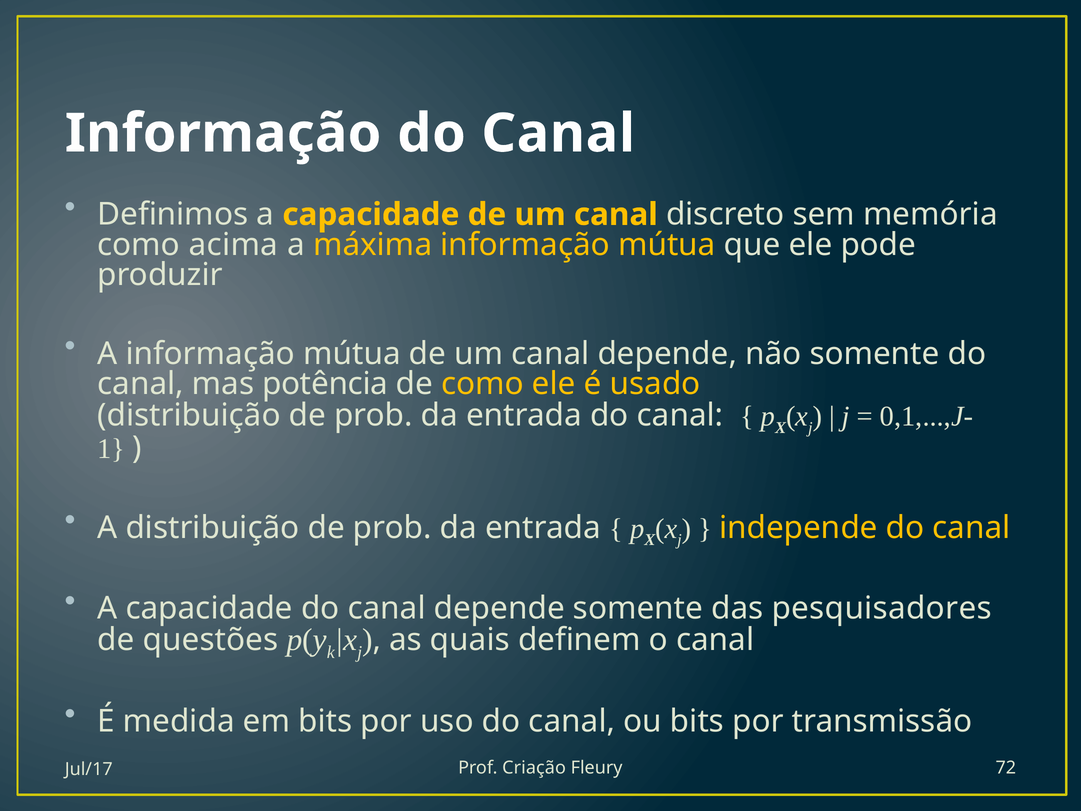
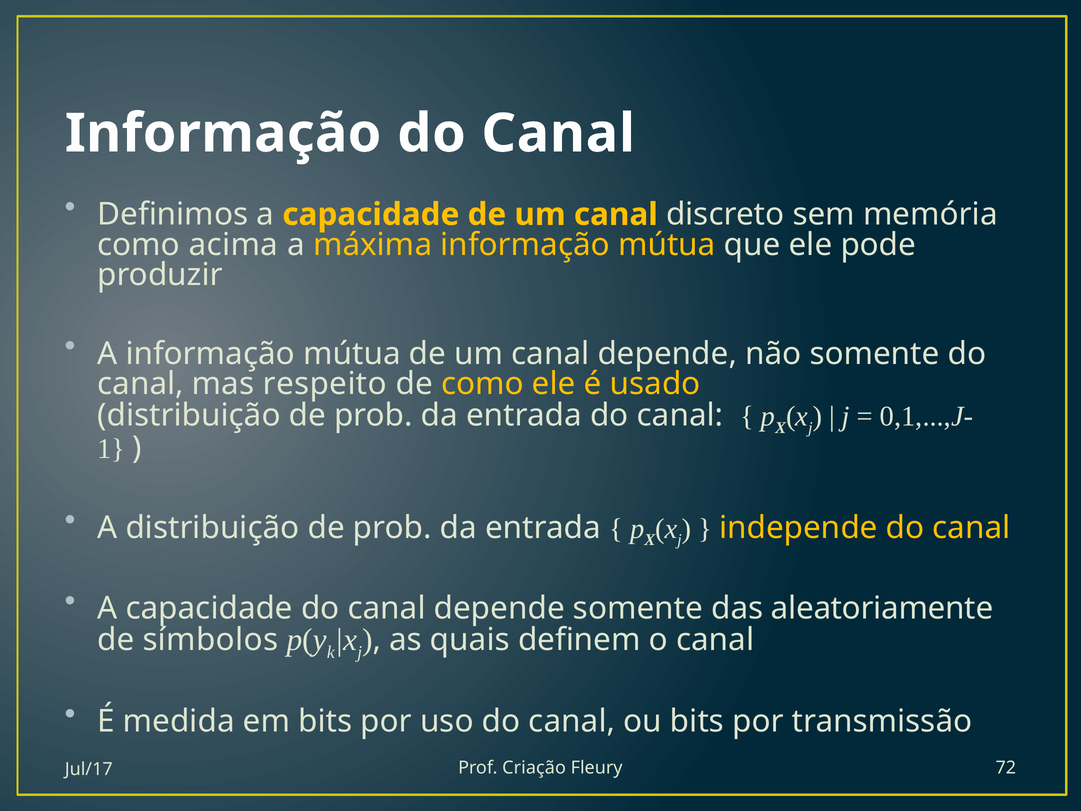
potência: potência -> respeito
pesquisadores: pesquisadores -> aleatoriamente
questões: questões -> símbolos
